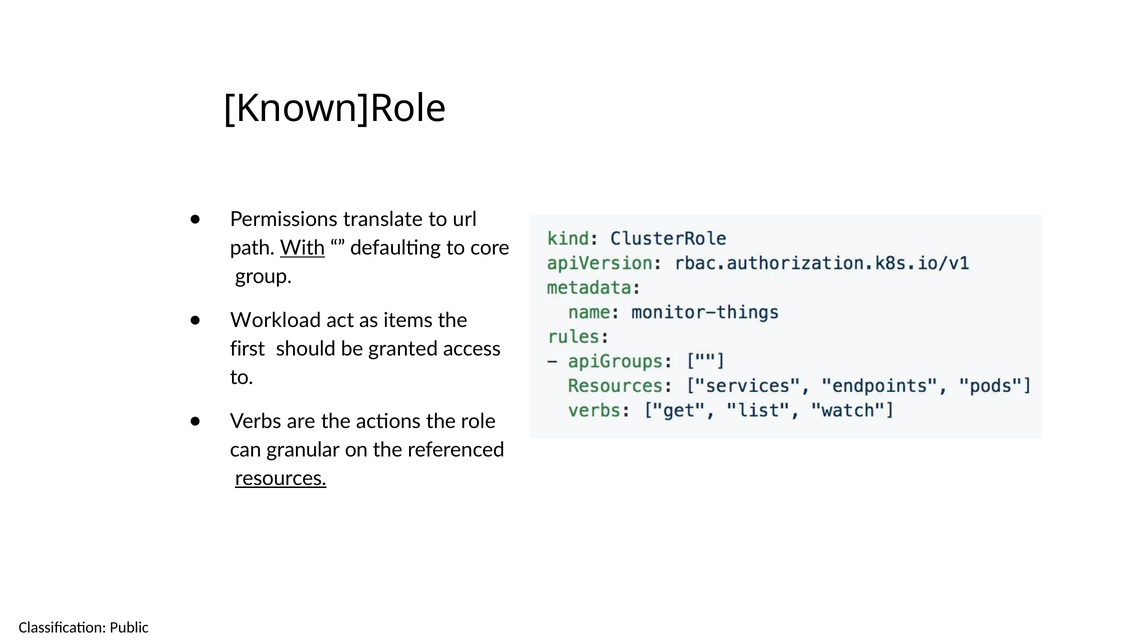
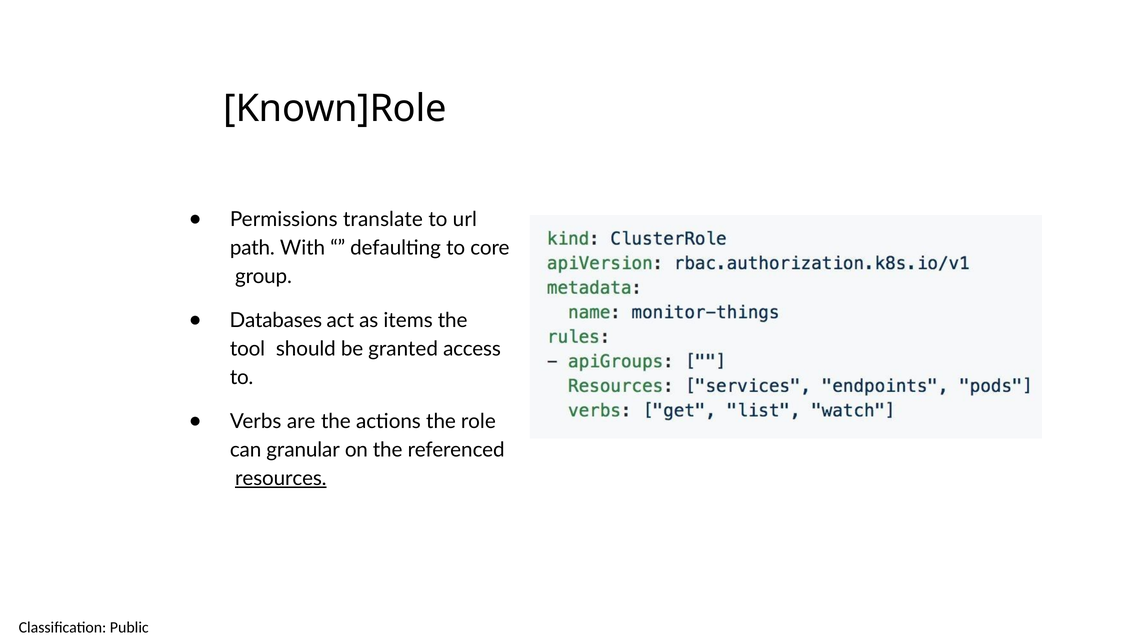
With underline: present -> none
Workload: Workload -> Databases
first: first -> tool
